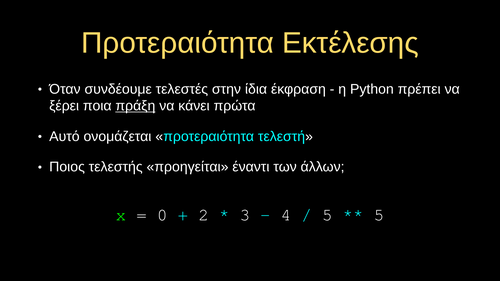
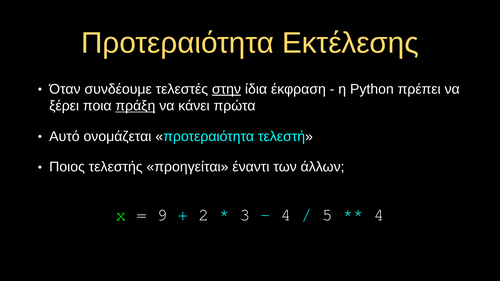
στην underline: none -> present
0: 0 -> 9
5 at (379, 215): 5 -> 4
